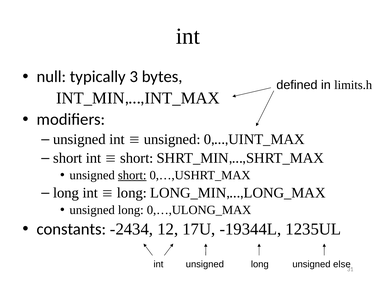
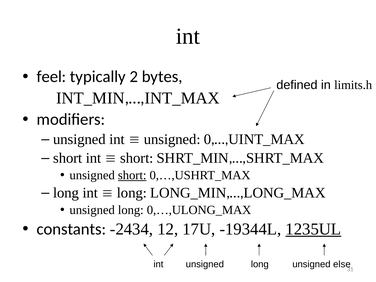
null: null -> feel
3: 3 -> 2
1235UL underline: none -> present
